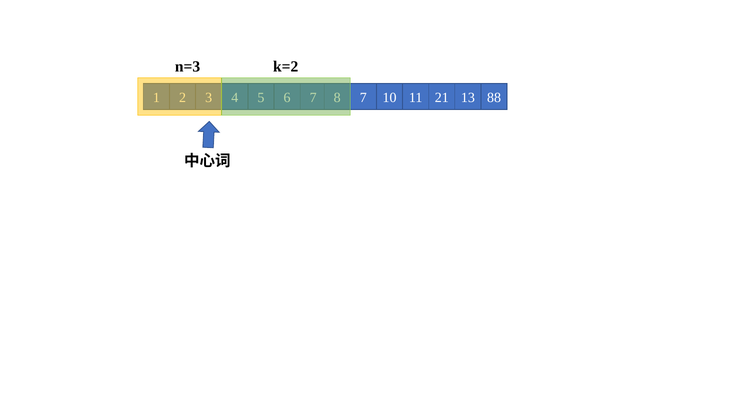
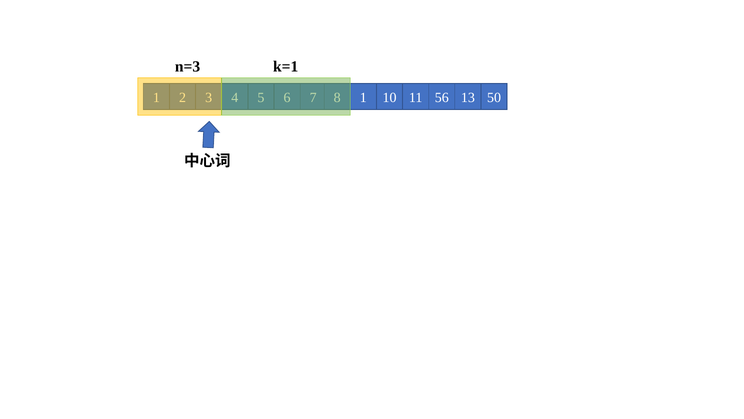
k=2: k=2 -> k=1
7 at (363, 97): 7 -> 1
21: 21 -> 56
88: 88 -> 50
